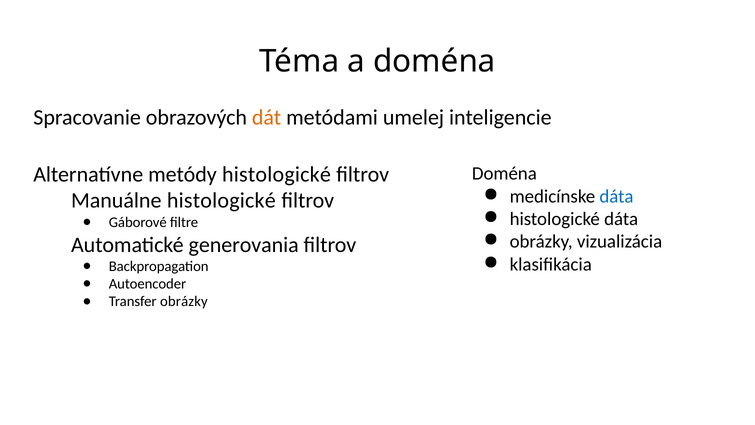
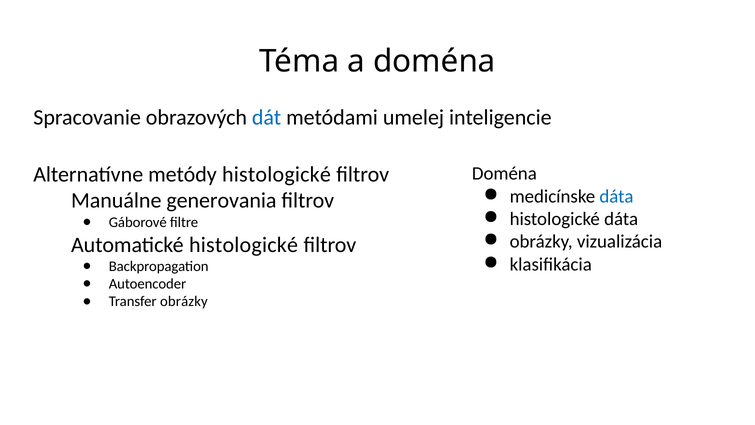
dát colour: orange -> blue
Manuálne histologické: histologické -> generovania
Automatické generovania: generovania -> histologické
